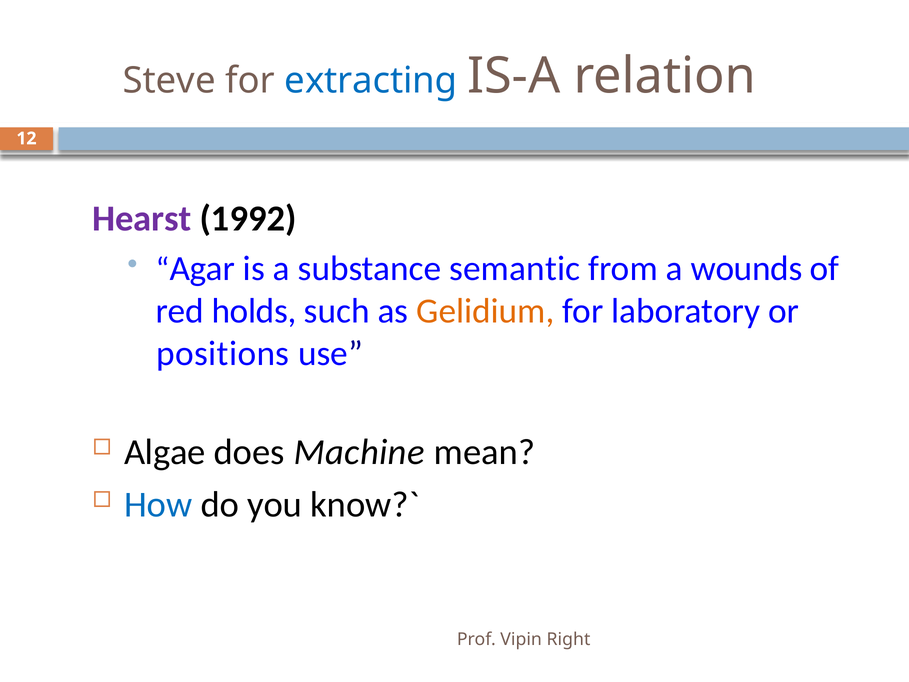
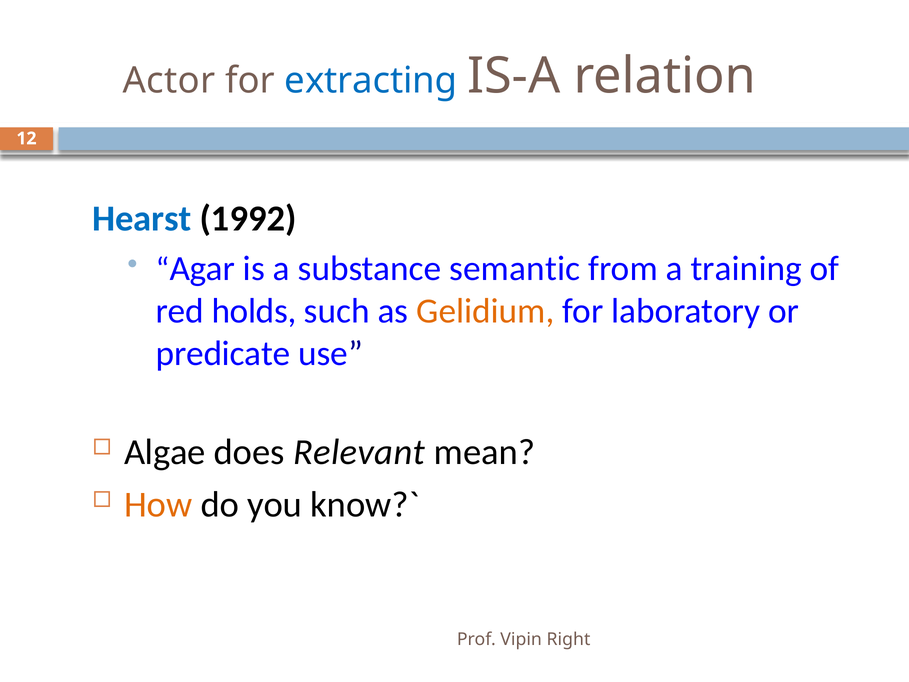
Steve: Steve -> Actor
Hearst colour: purple -> blue
wounds: wounds -> training
positions: positions -> predicate
Machine: Machine -> Relevant
How colour: blue -> orange
